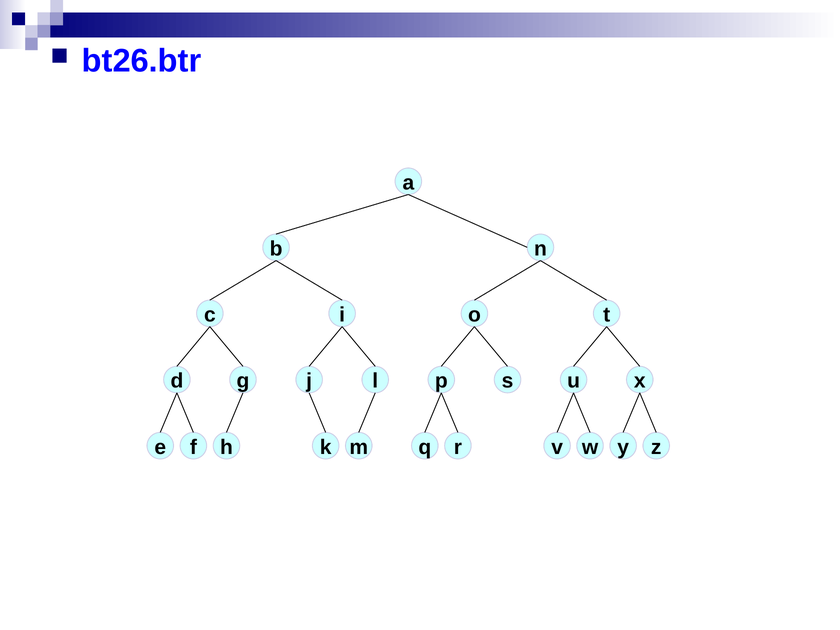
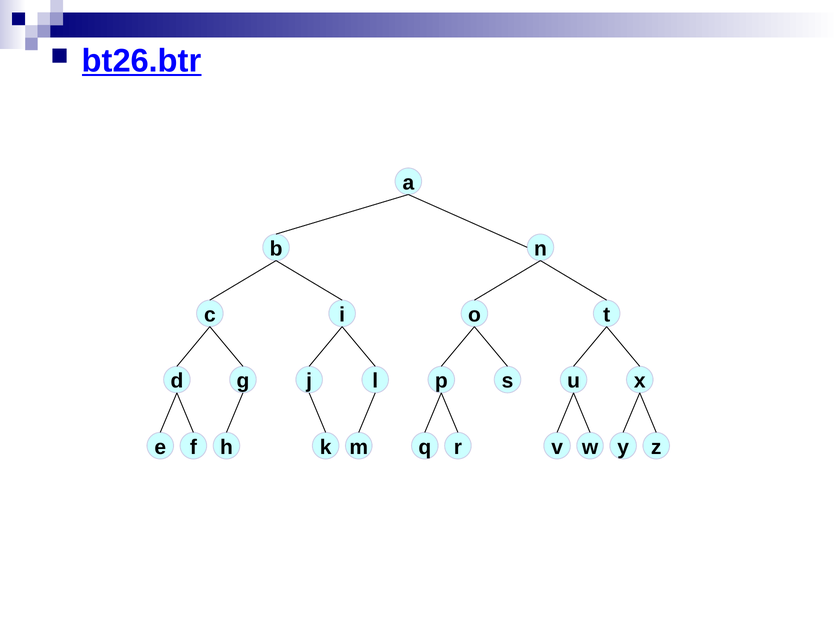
bt26.btr underline: none -> present
